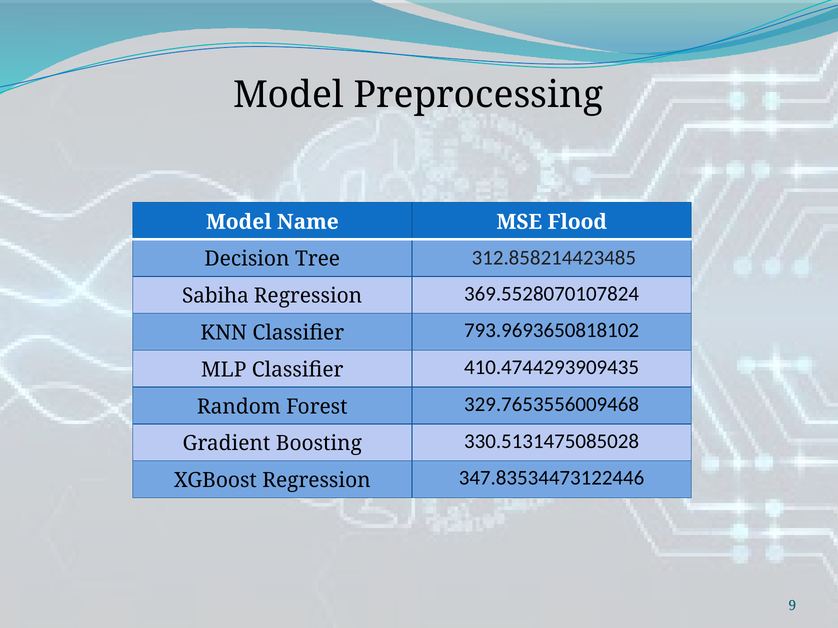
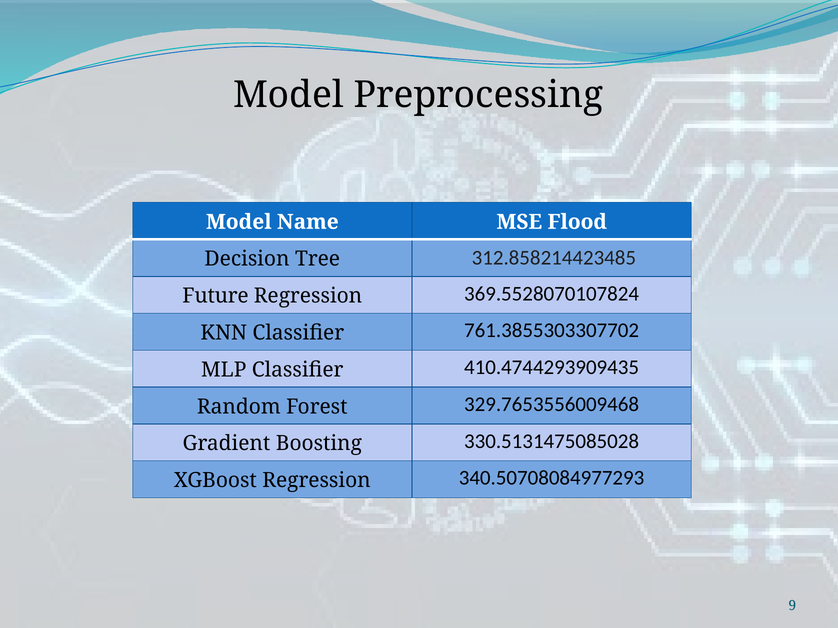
Sabiha: Sabiha -> Future
793.9693650818102: 793.9693650818102 -> 761.3855303307702
347.83534473122446: 347.83534473122446 -> 340.50708084977293
